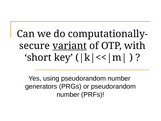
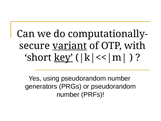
key underline: none -> present
